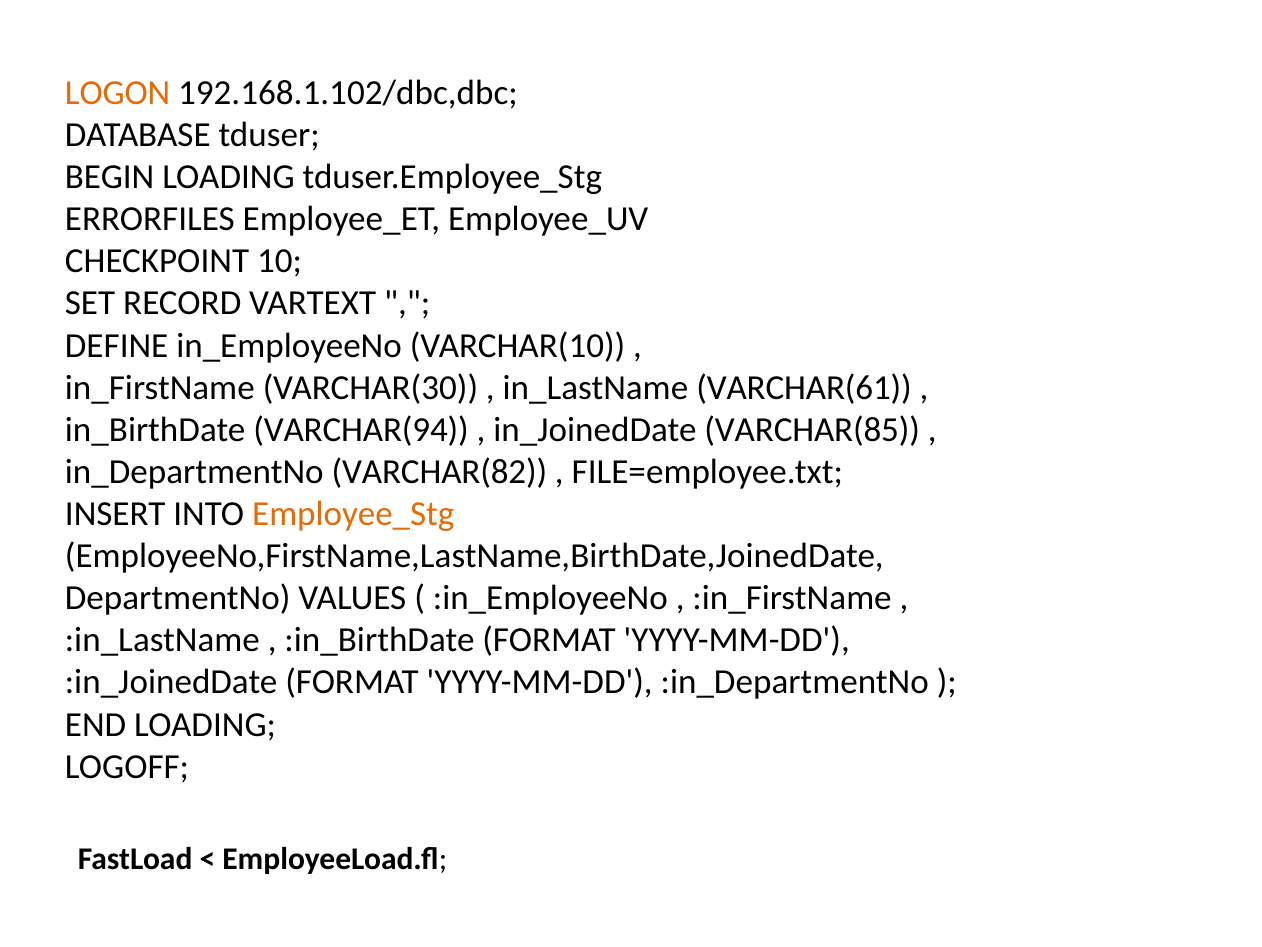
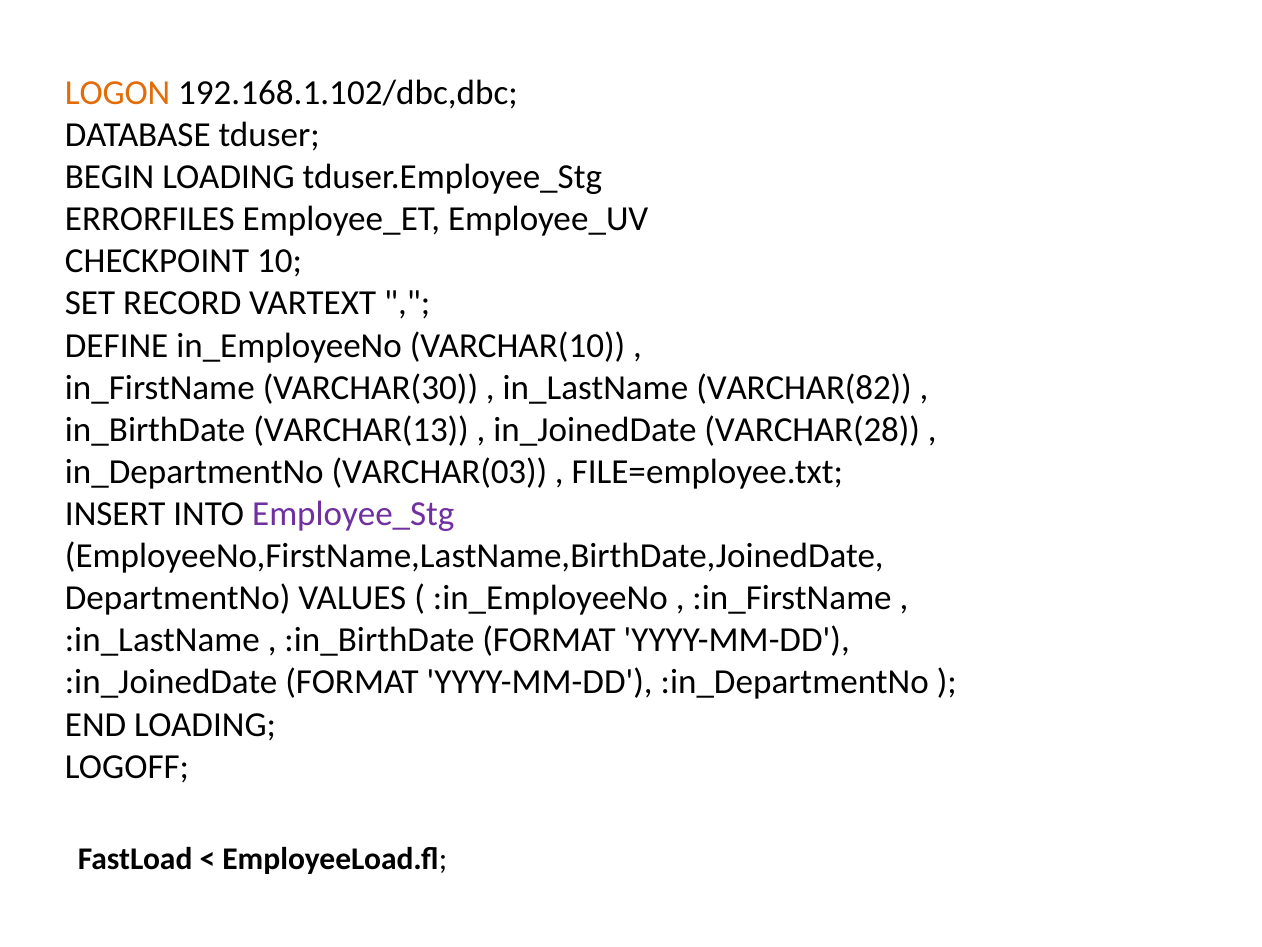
VARCHAR(61: VARCHAR(61 -> VARCHAR(82
VARCHAR(94: VARCHAR(94 -> VARCHAR(13
VARCHAR(85: VARCHAR(85 -> VARCHAR(28
VARCHAR(82: VARCHAR(82 -> VARCHAR(03
Employee_Stg colour: orange -> purple
